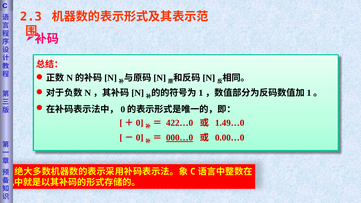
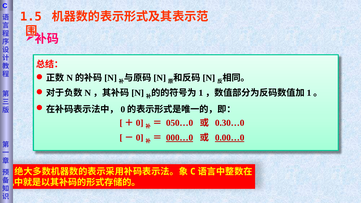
2.3: 2.3 -> 1.5
422…0: 422…0 -> 050…0
1.49…0: 1.49…0 -> 0.30…0
0.00…0 underline: none -> present
